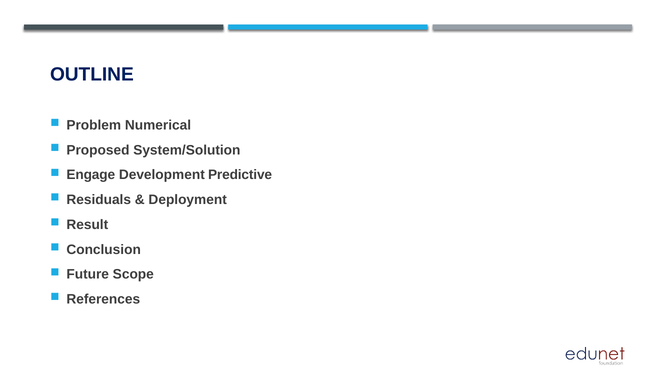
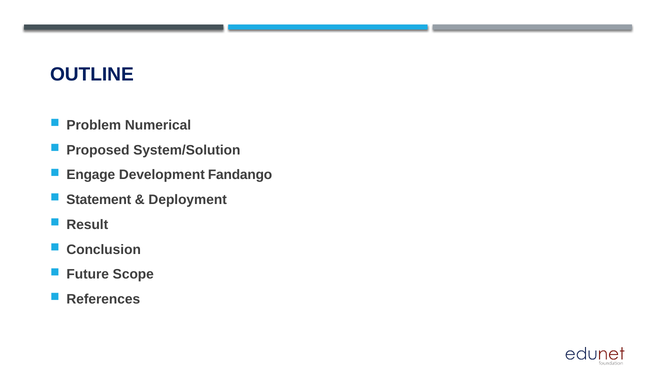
Predictive: Predictive -> Fandango
Residuals: Residuals -> Statement
